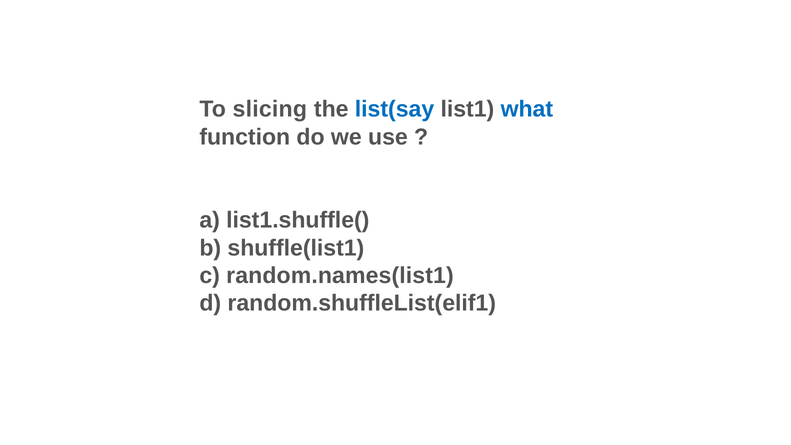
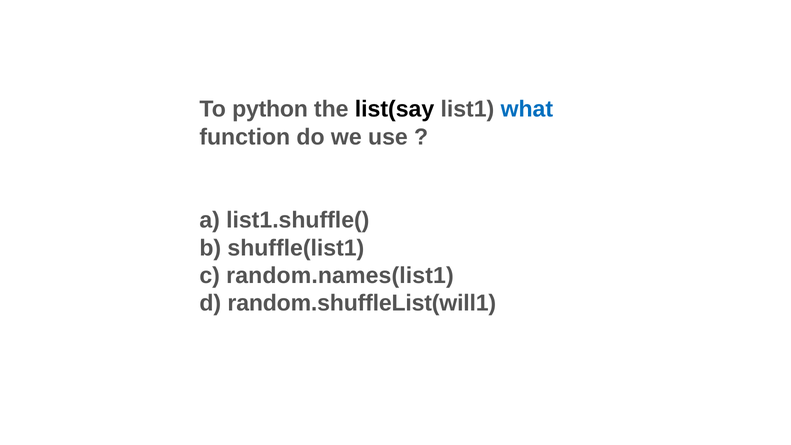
slicing: slicing -> python
list(say colour: blue -> black
random.shuffleList(elif1: random.shuffleList(elif1 -> random.shuffleList(will1
